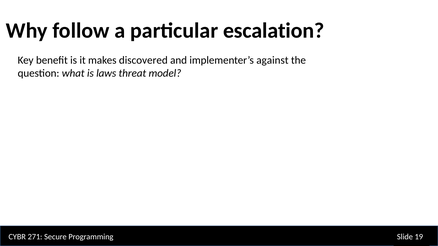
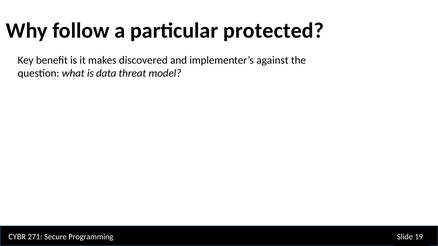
escalation: escalation -> protected
laws: laws -> data
